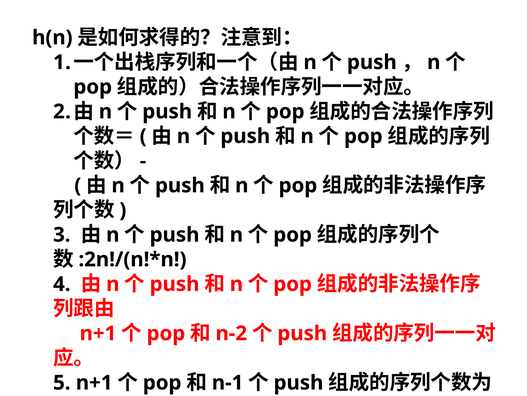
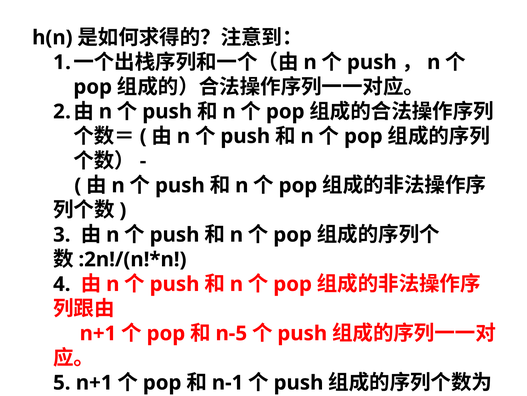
n-2: n-2 -> n-5
